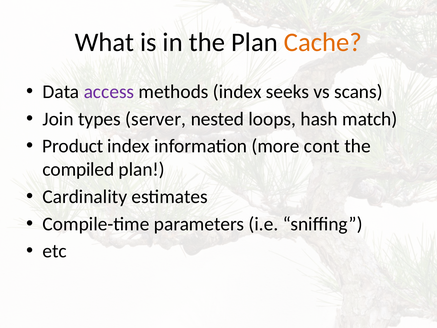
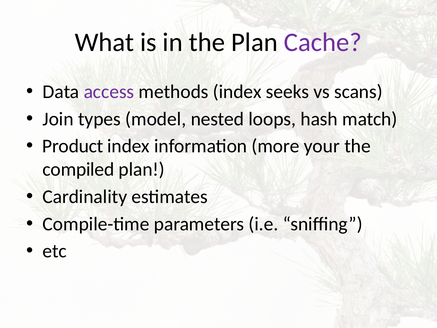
Cache colour: orange -> purple
server: server -> model
cont: cont -> your
